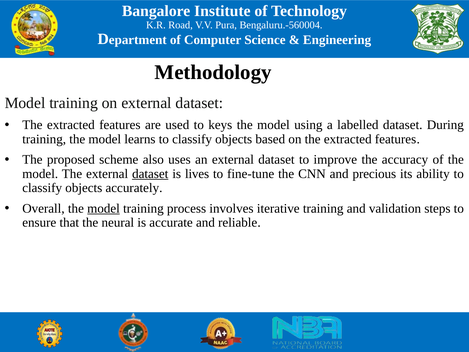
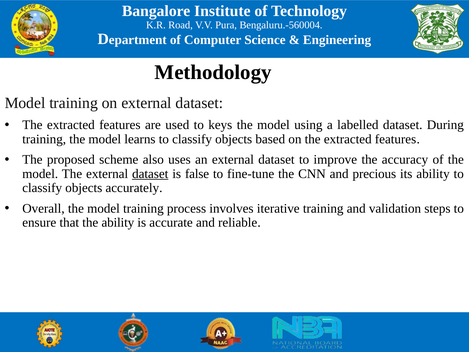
lives: lives -> false
model at (104, 208) underline: present -> none
the neural: neural -> ability
